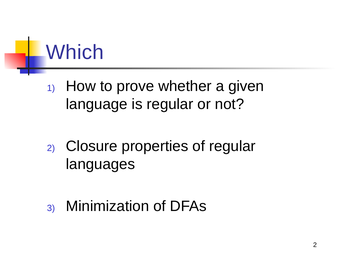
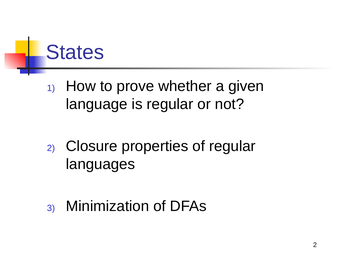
Which: Which -> States
